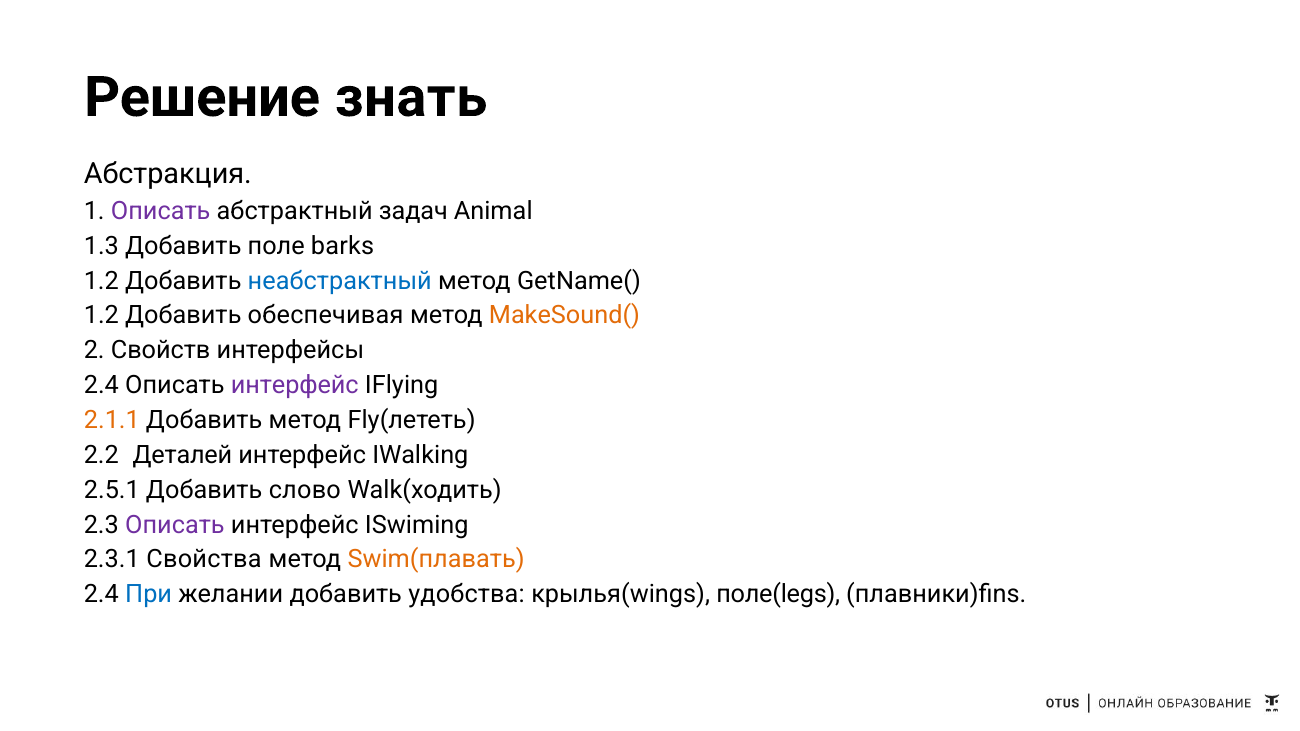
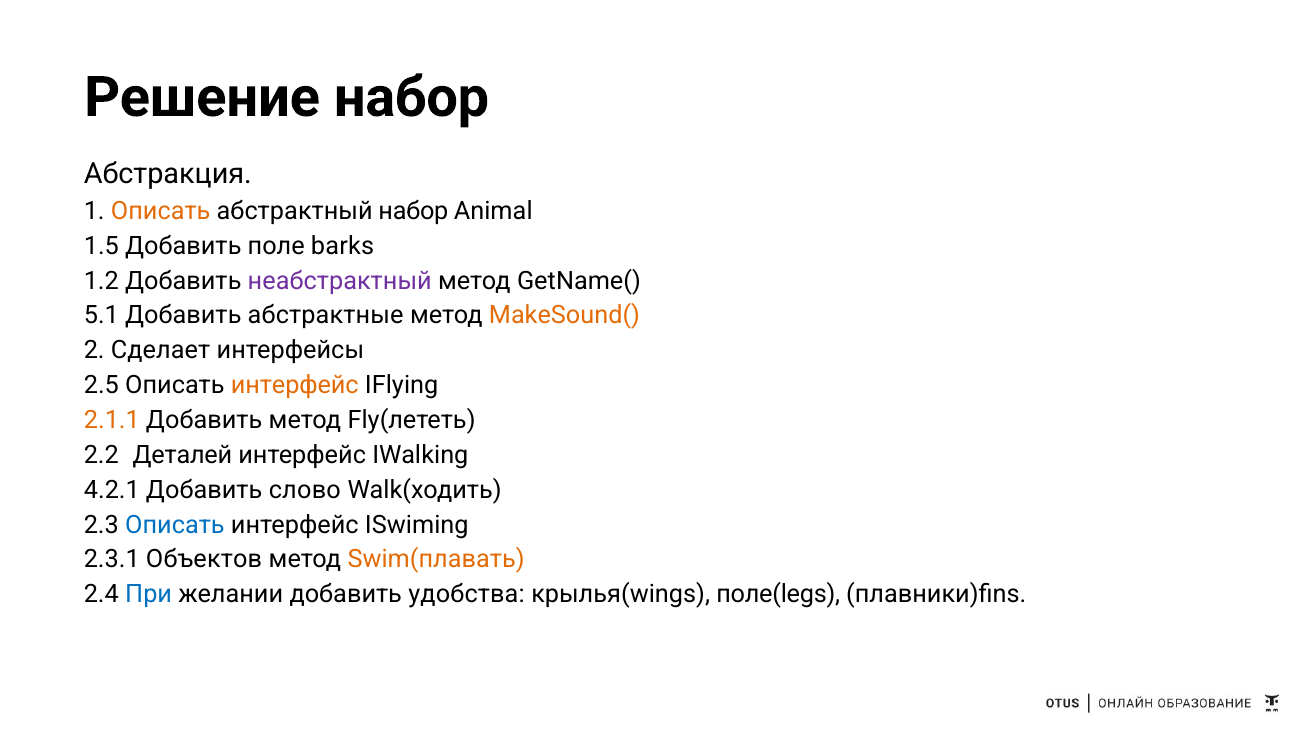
Решение знать: знать -> набор
Описать at (161, 211) colour: purple -> orange
абстрактный задач: задач -> набор
1.3: 1.3 -> 1.5
неабстрактный colour: blue -> purple
1.2 at (101, 316): 1.2 -> 5.1
обеспечивая: обеспечивая -> абстрактные
Свойств: Свойств -> Сделает
2.4 at (101, 385): 2.4 -> 2.5
интерфейс at (295, 385) colour: purple -> orange
2.5.1: 2.5.1 -> 4.2.1
Описать at (175, 525) colour: purple -> blue
Свойства: Свойства -> Объектов
